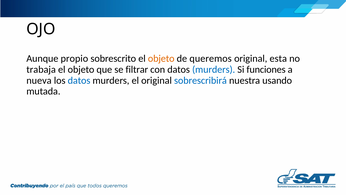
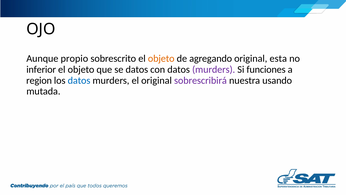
queremos: queremos -> agregando
trabaja: trabaja -> inferior
se filtrar: filtrar -> datos
murders at (214, 69) colour: blue -> purple
nueva: nueva -> region
sobrescribirá colour: blue -> purple
